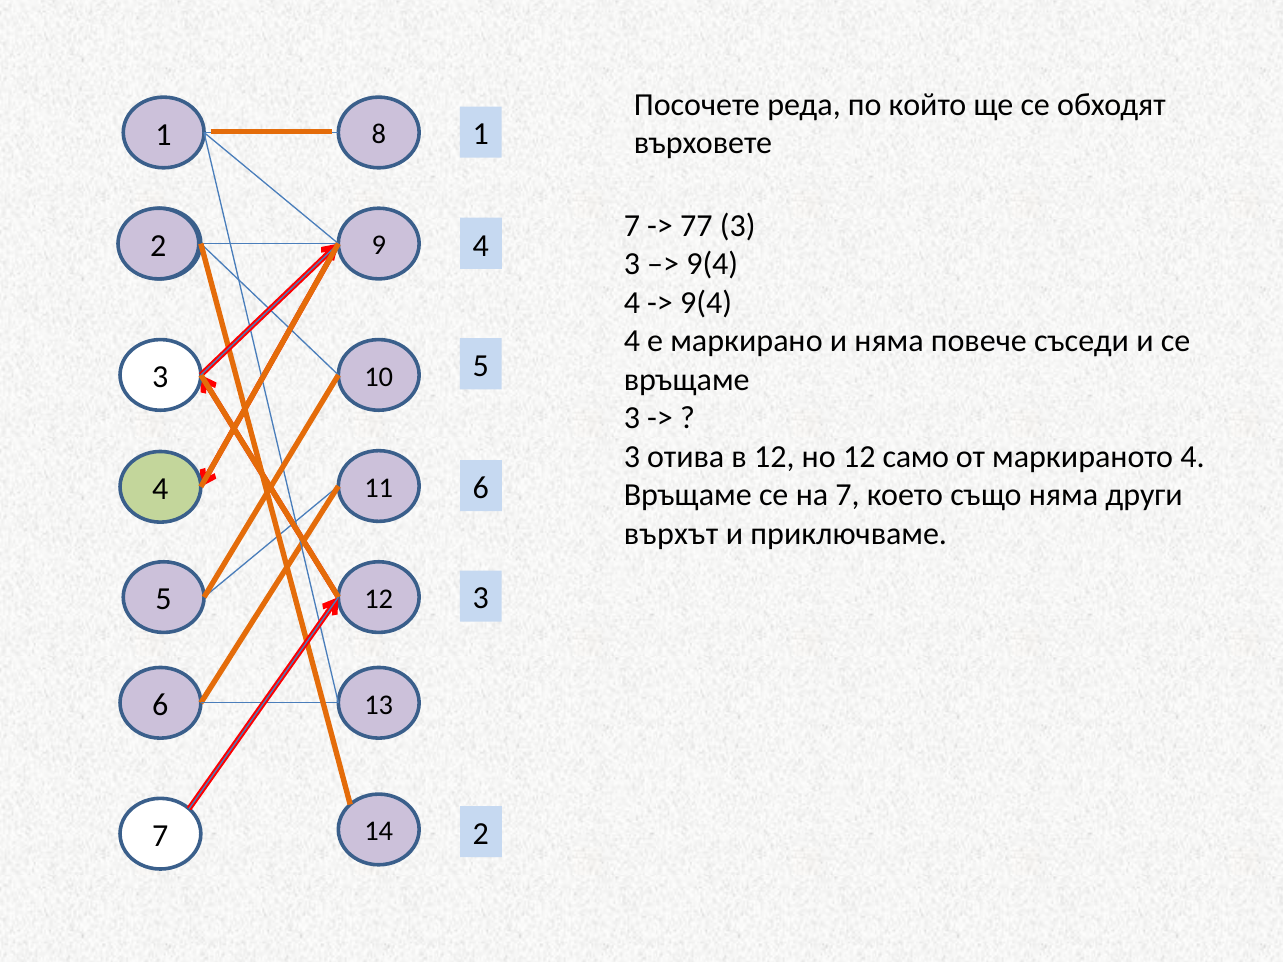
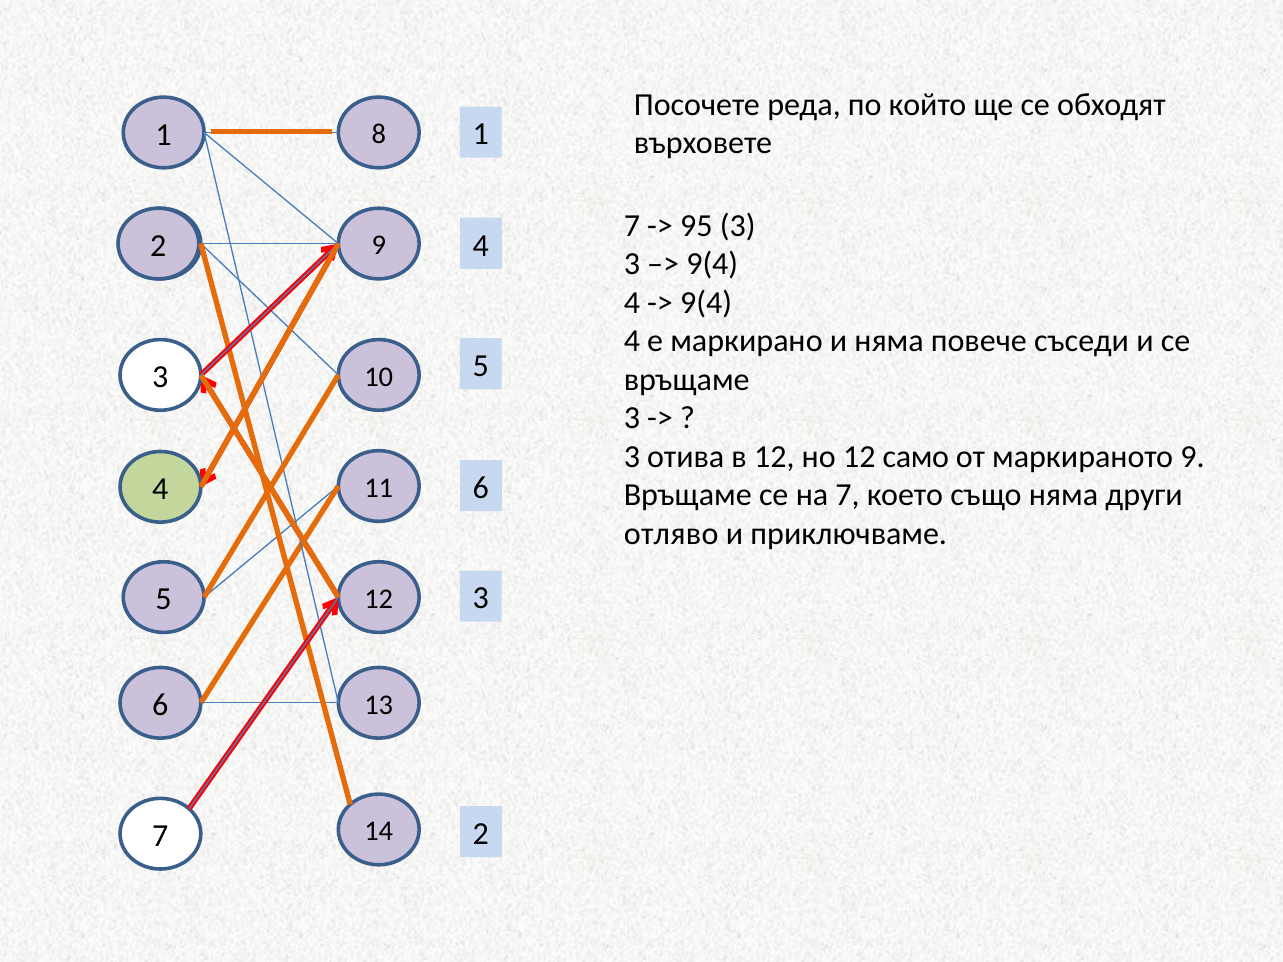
77: 77 -> 95
маркираното 4: 4 -> 9
върхът: върхът -> отляво
